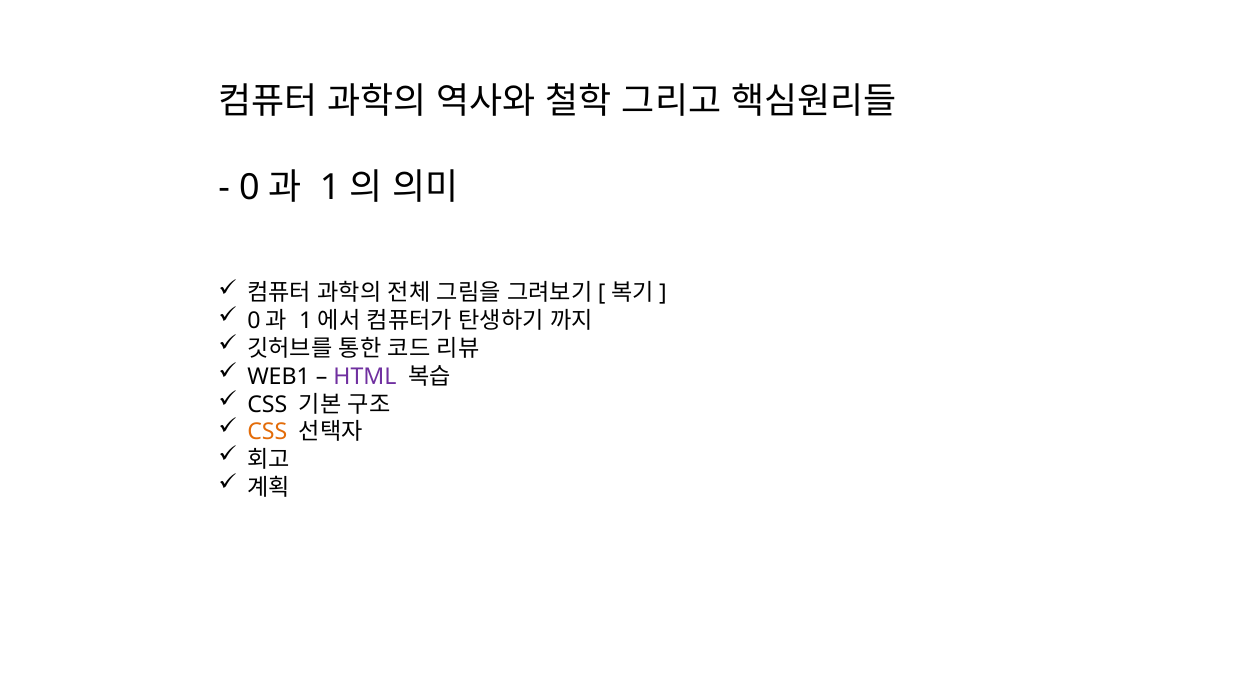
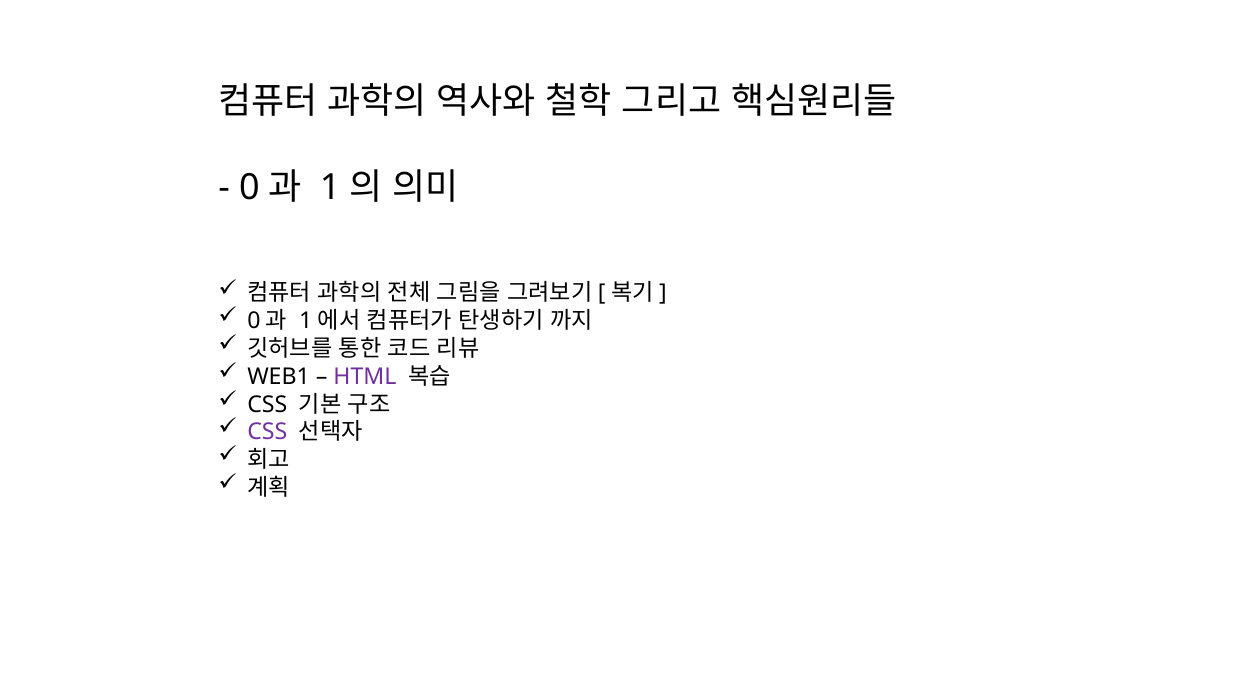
CSS at (267, 432) colour: orange -> purple
